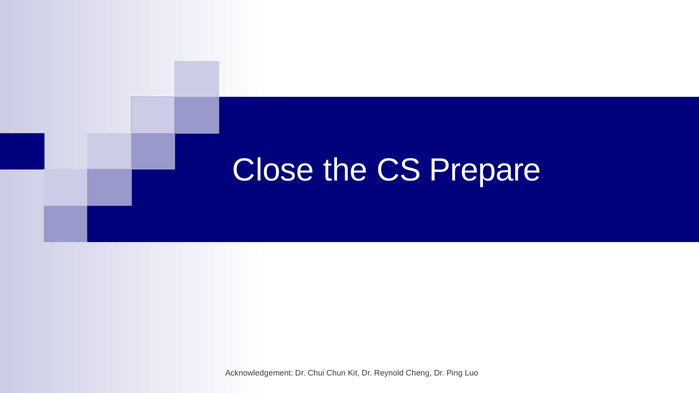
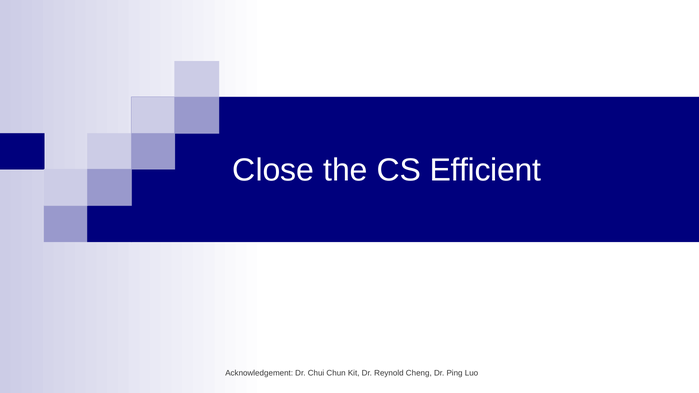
Prepare: Prepare -> Efficient
